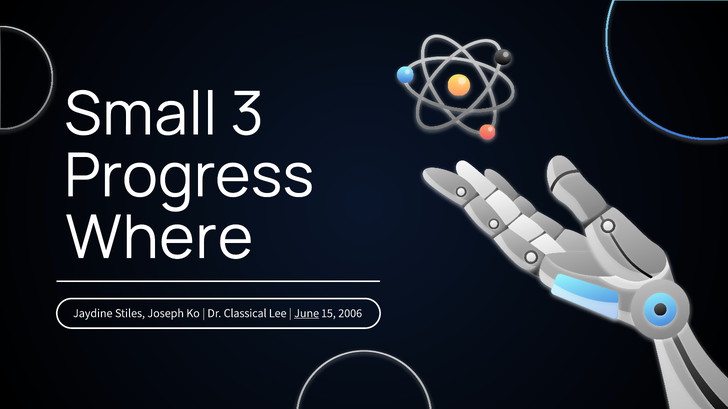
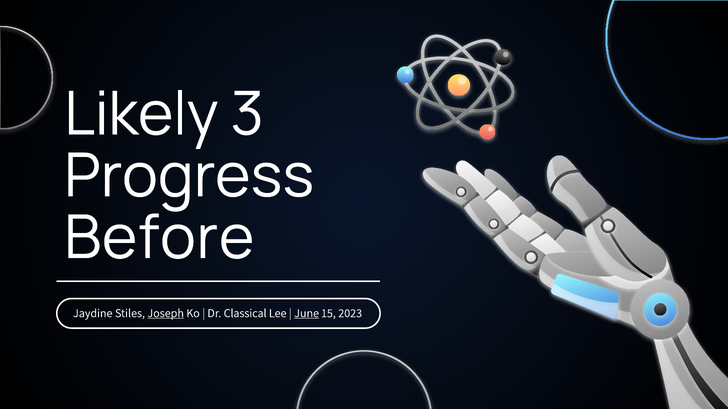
Small: Small -> Likely
Where: Where -> Before
Joseph underline: none -> present
2006: 2006 -> 2023
